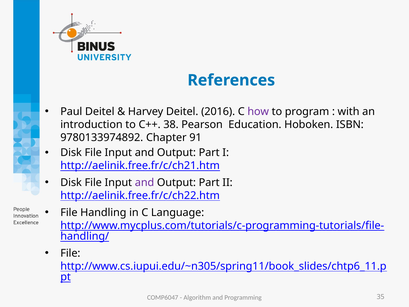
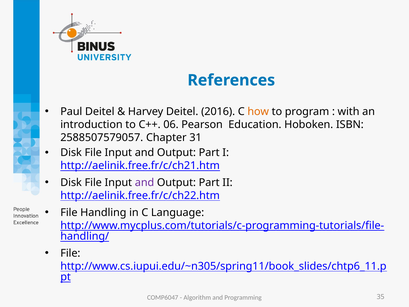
how colour: purple -> orange
38: 38 -> 06
9780133974892: 9780133974892 -> 2588507579057
91: 91 -> 31
